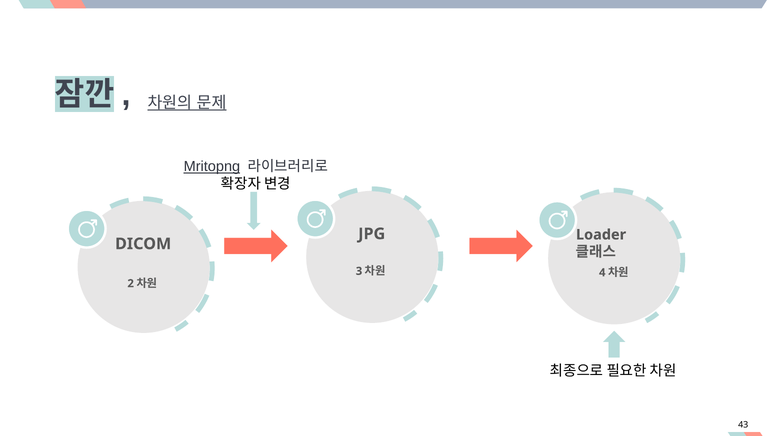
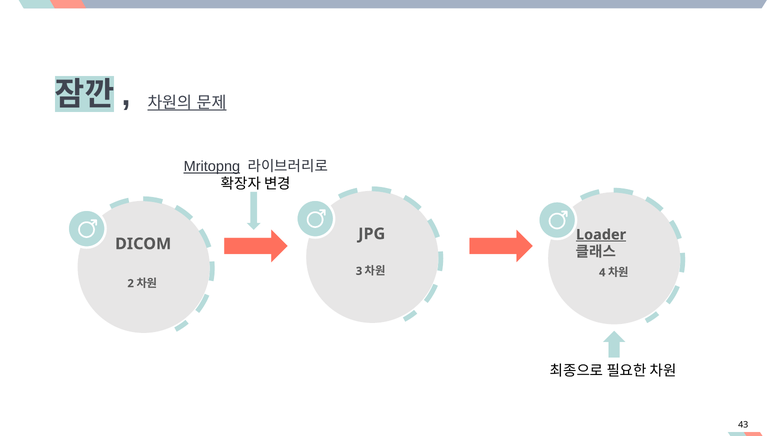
Loader underline: none -> present
